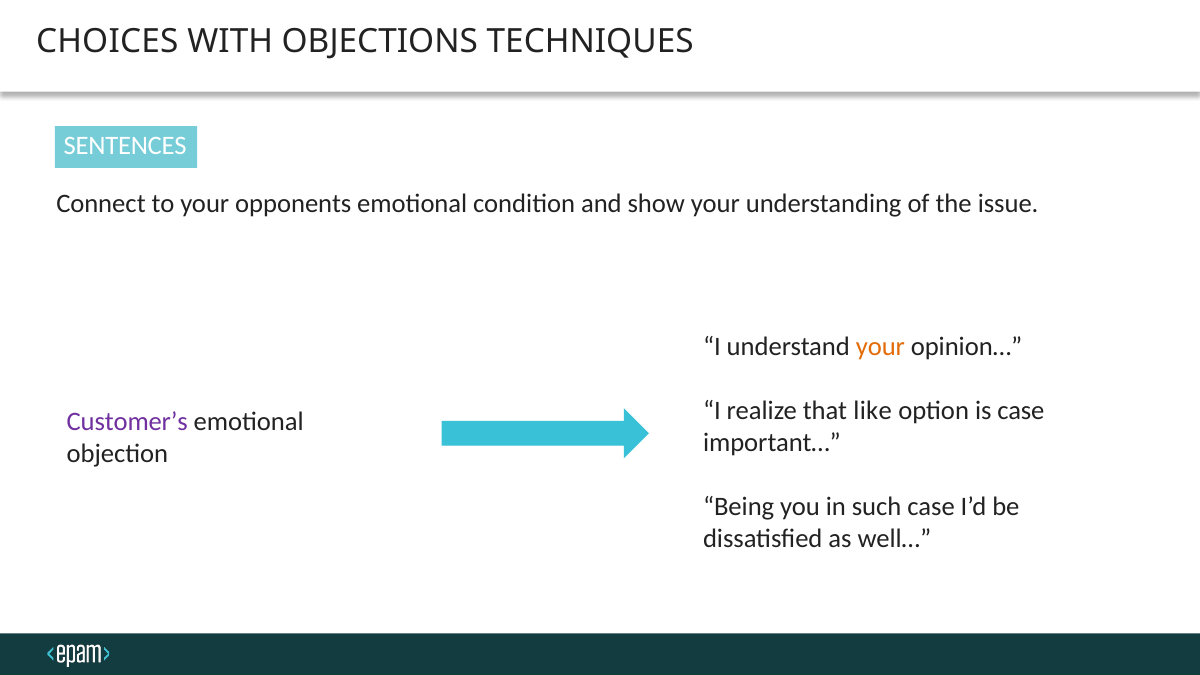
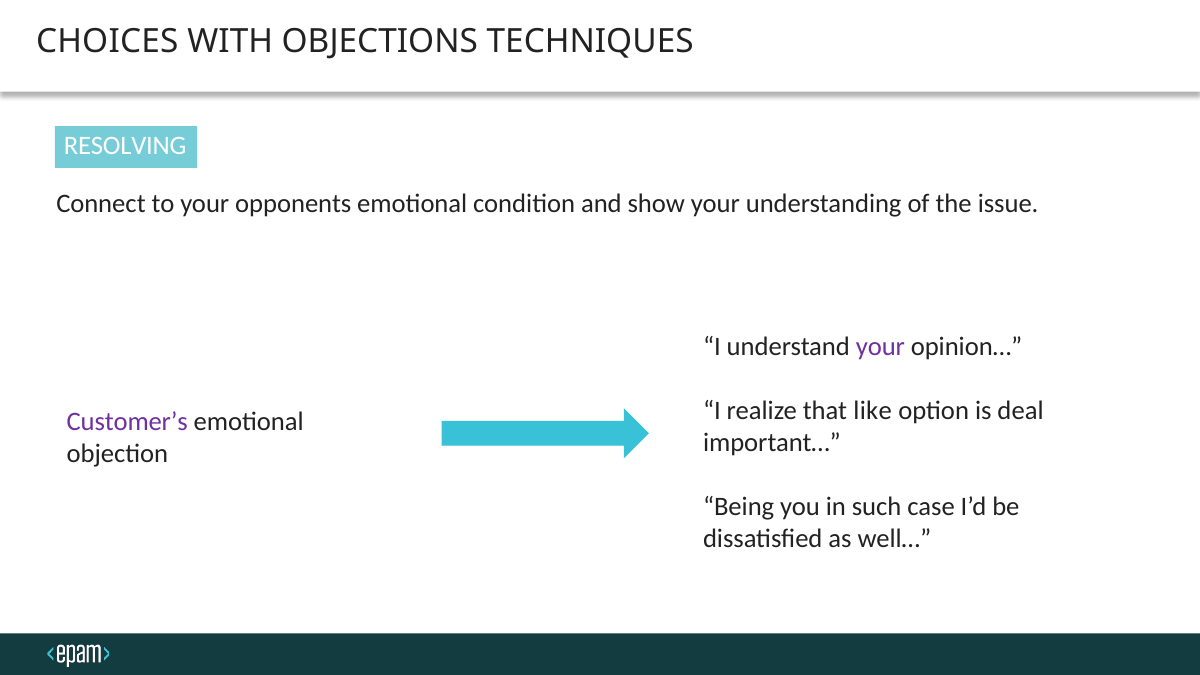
SENTENCES: SENTENCES -> RESOLVING
your at (880, 346) colour: orange -> purple
is case: case -> deal
